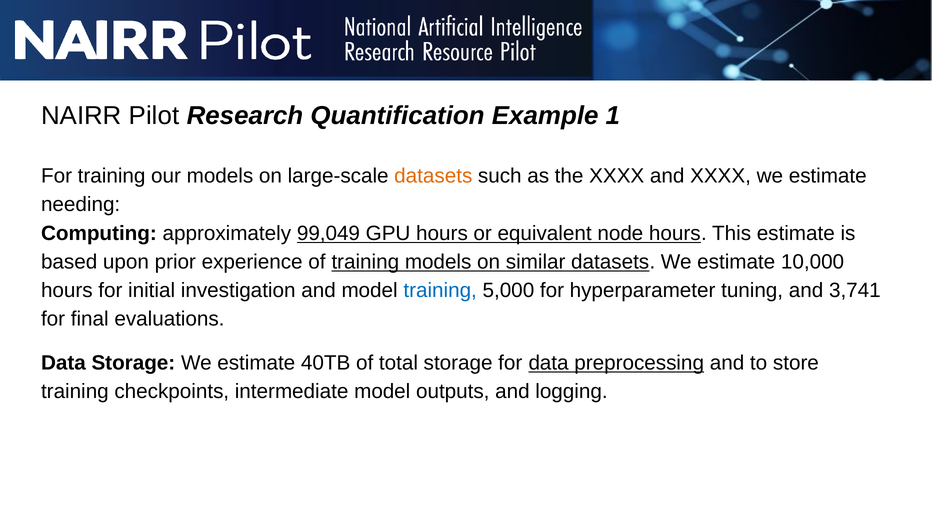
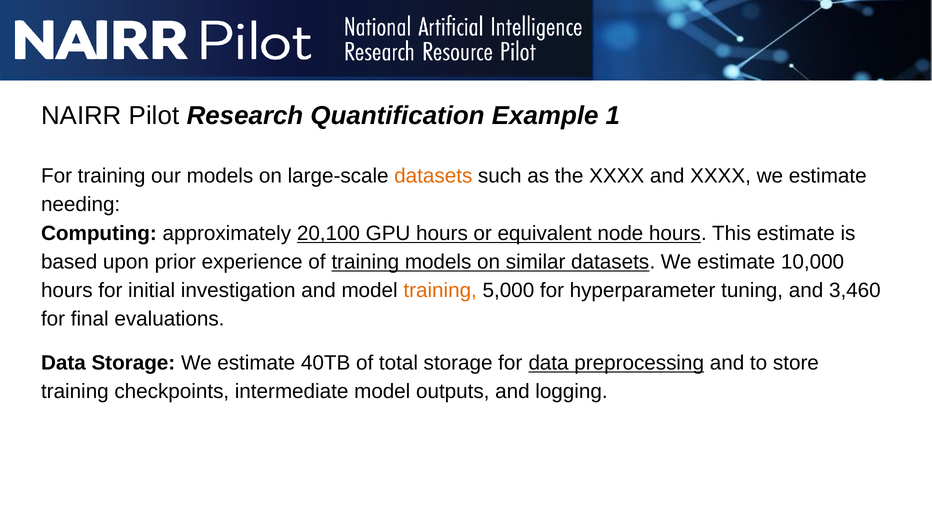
99,049: 99,049 -> 20,100
training at (440, 290) colour: blue -> orange
3,741: 3,741 -> 3,460
